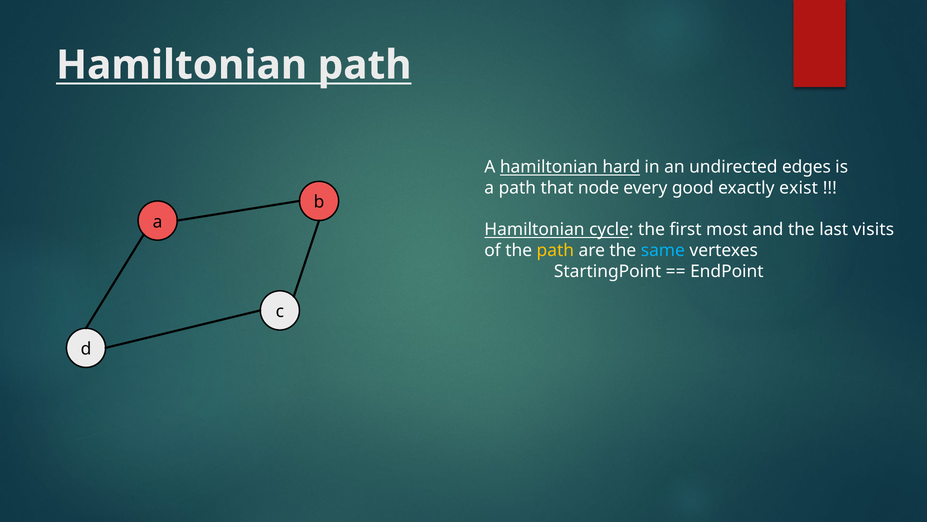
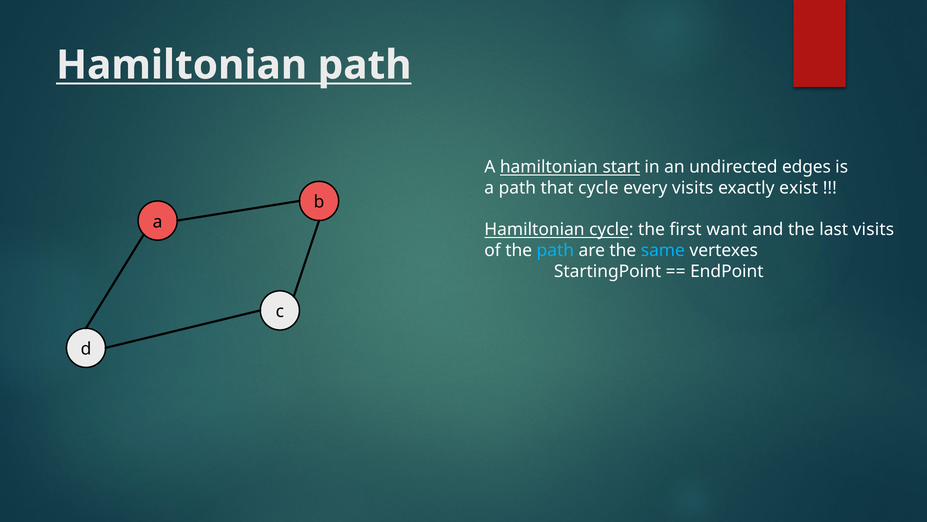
hard: hard -> start
that node: node -> cycle
every good: good -> visits
most: most -> want
path at (555, 250) colour: yellow -> light blue
